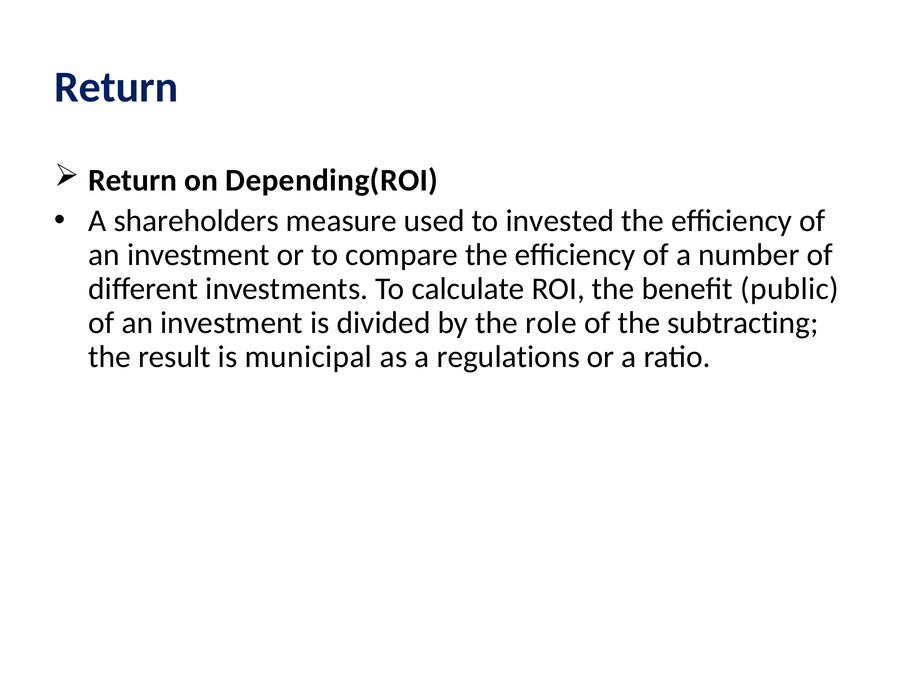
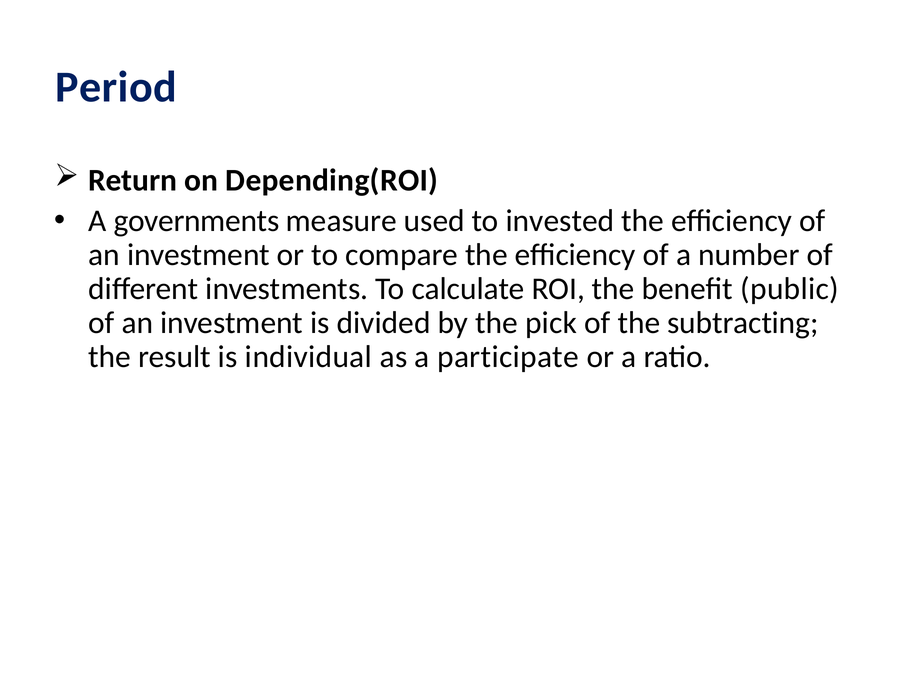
Return at (116, 87): Return -> Period
shareholders: shareholders -> governments
role: role -> pick
municipal: municipal -> individual
regulations: regulations -> participate
